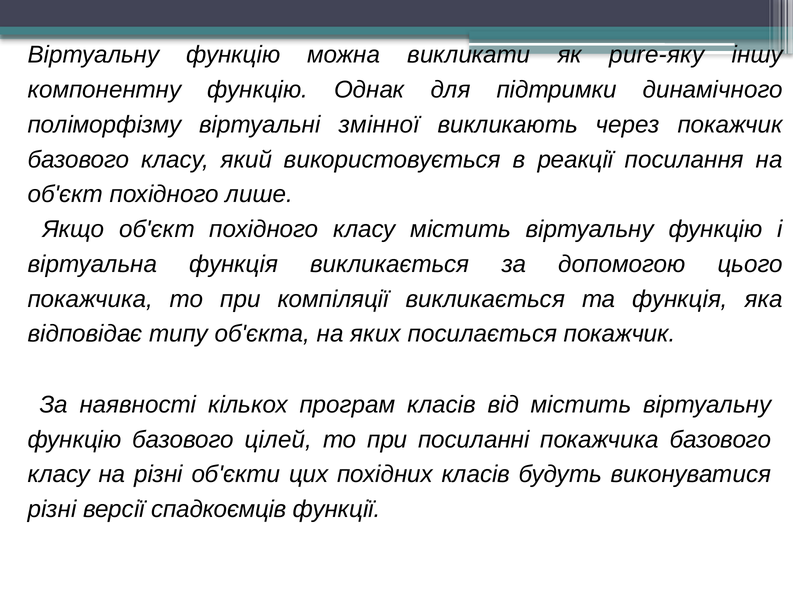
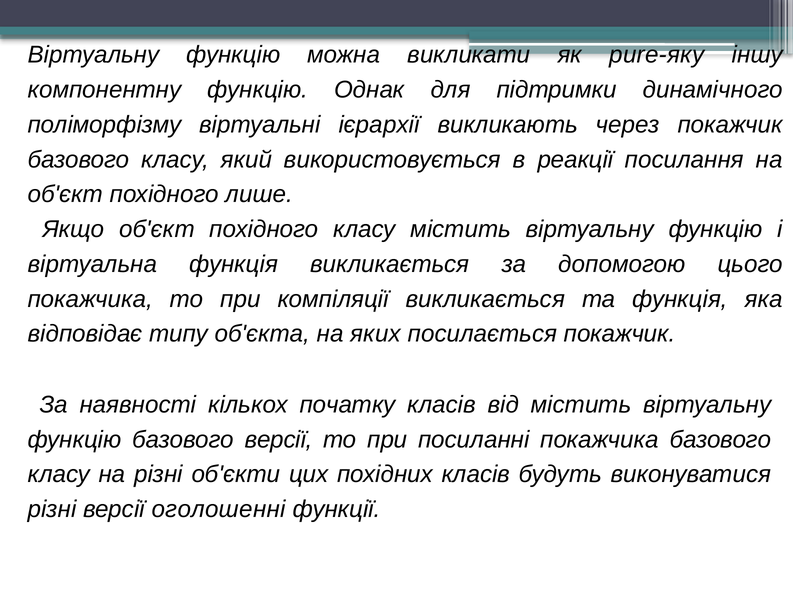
змінної: змінної -> ієрархії
програм: програм -> початку
базового цілей: цілей -> версії
спадкоємців: спадкоємців -> оголошенні
